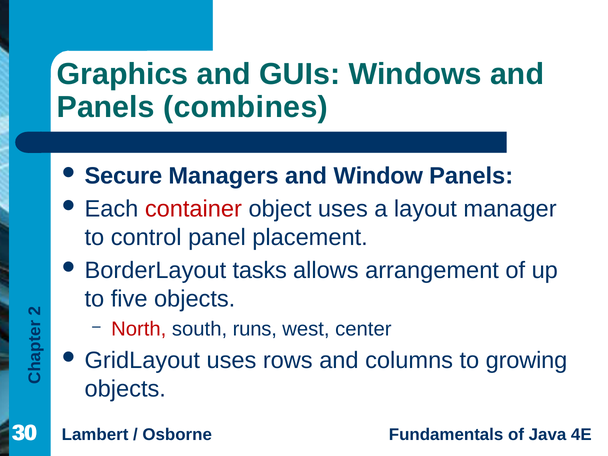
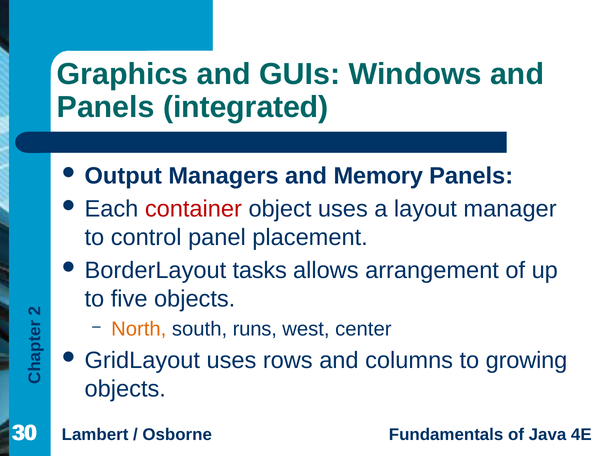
combines: combines -> integrated
Secure: Secure -> Output
Window: Window -> Memory
North colour: red -> orange
